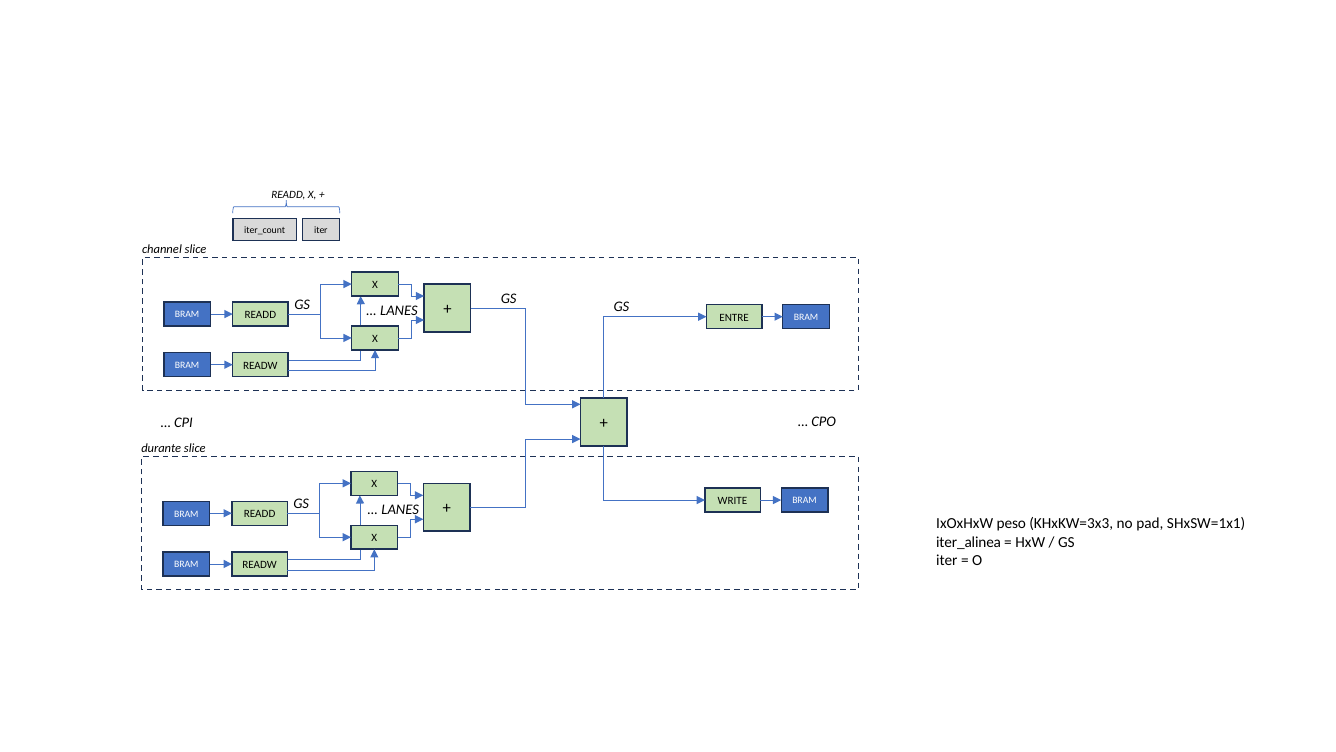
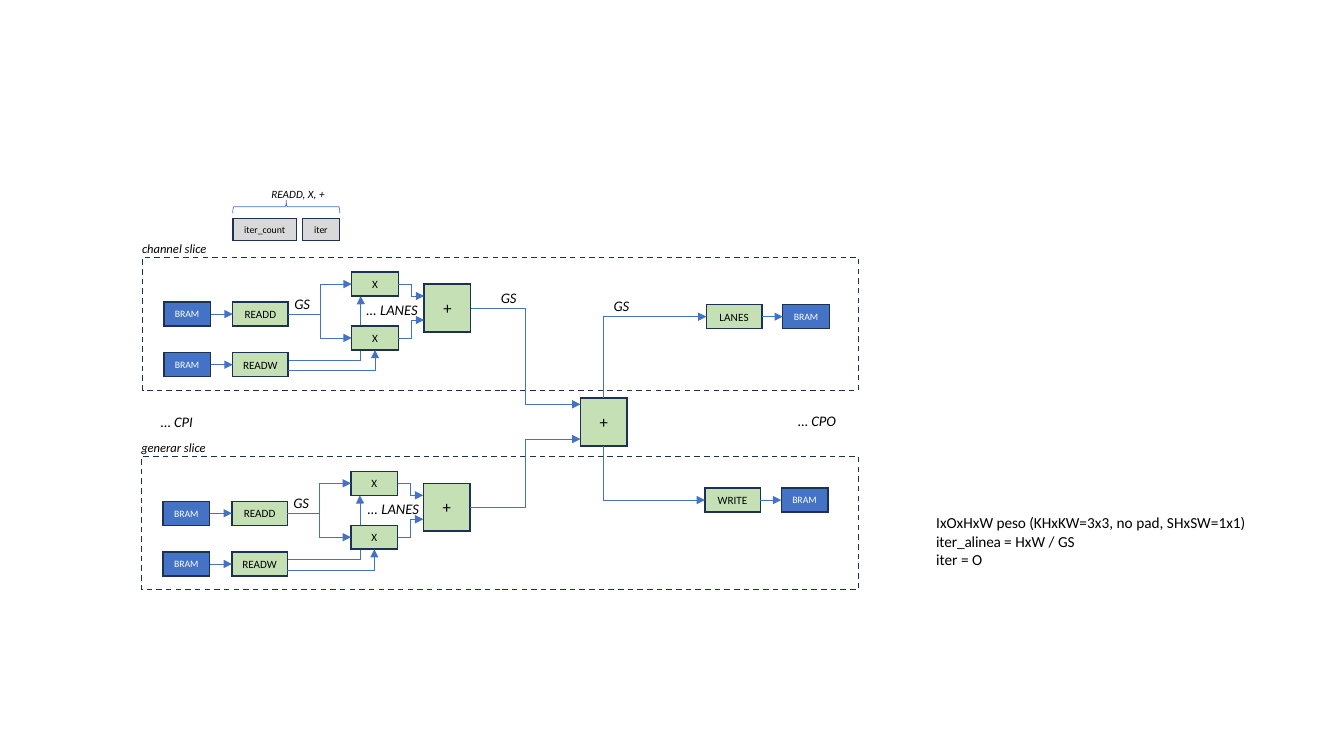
ENTRE at (734, 317): ENTRE -> LANES
durante: durante -> generar
